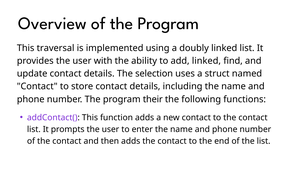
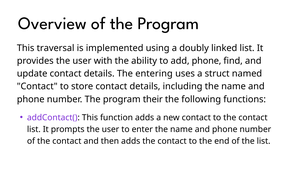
add linked: linked -> phone
selection: selection -> entering
